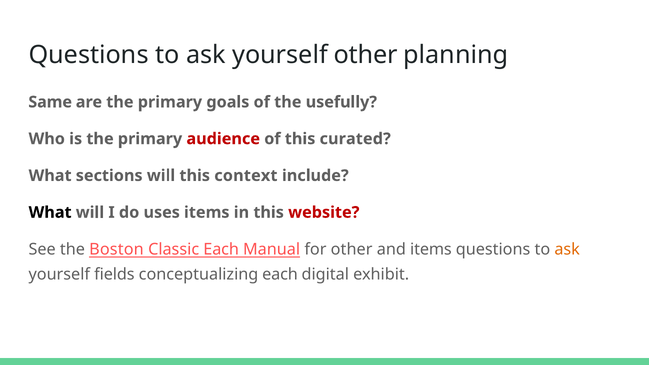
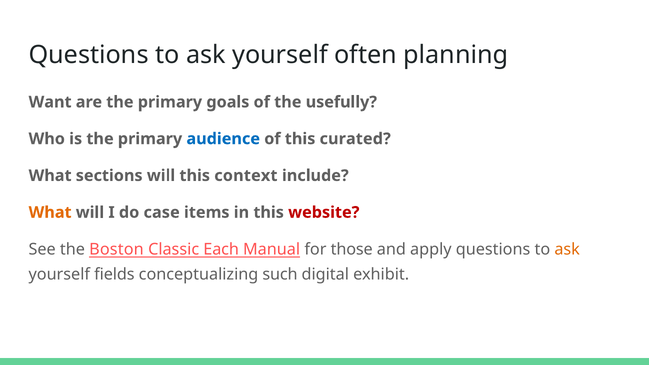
yourself other: other -> often
Same: Same -> Want
audience colour: red -> blue
What at (50, 212) colour: black -> orange
uses: uses -> case
for other: other -> those
and items: items -> apply
conceptualizing each: each -> such
